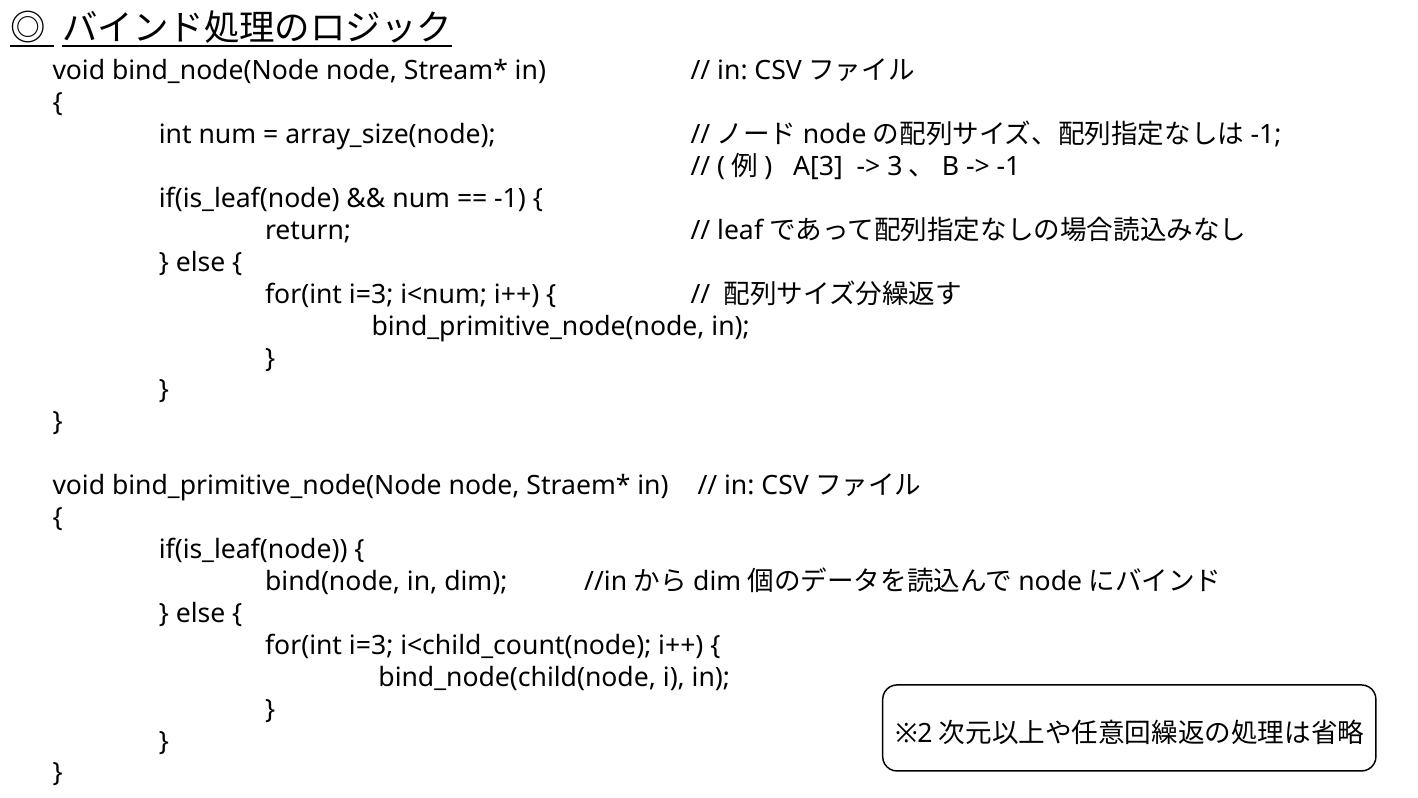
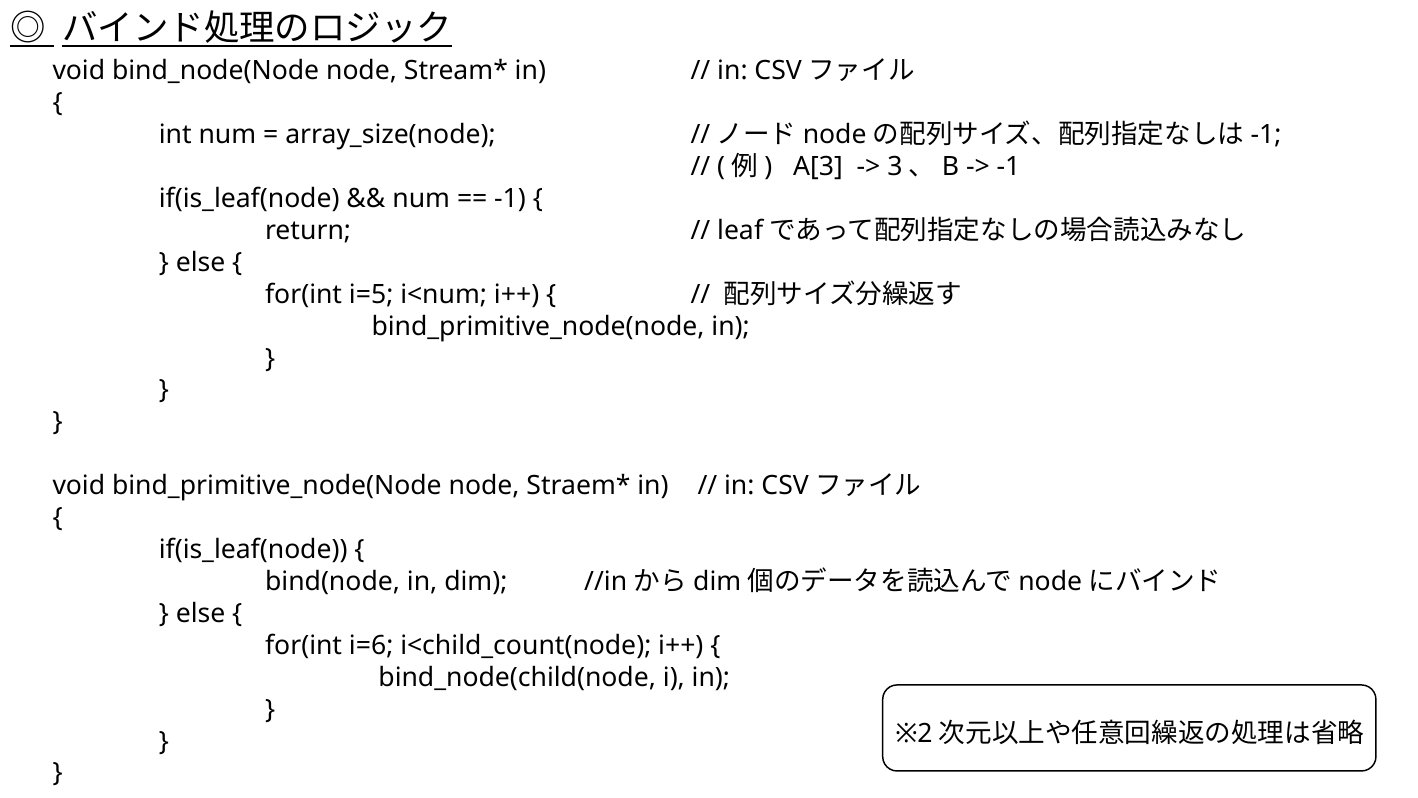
i=3 at (371, 294): i=3 -> i=5
i=3 at (371, 645): i=3 -> i=6
